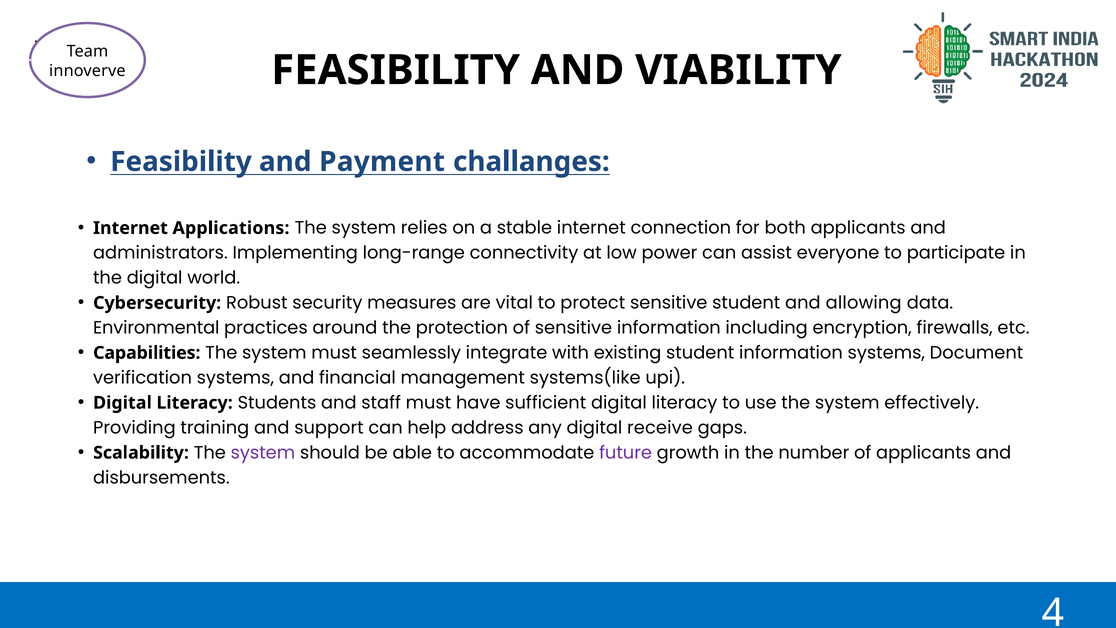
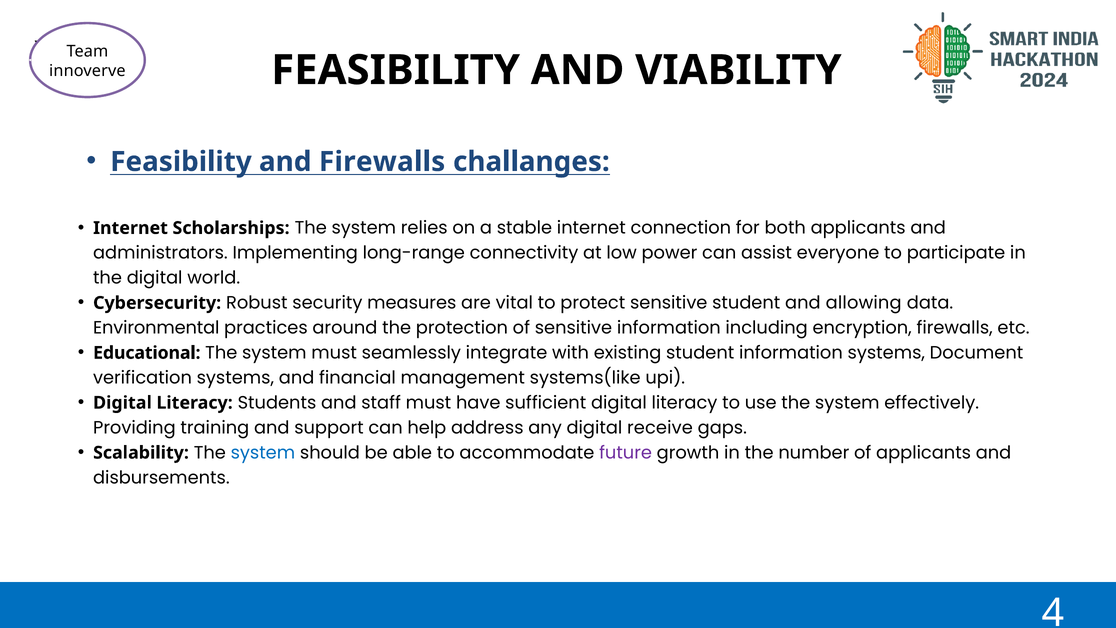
and Payment: Payment -> Firewalls
Applications: Applications -> Scholarships
Capabilities: Capabilities -> Educational
system at (263, 453) colour: purple -> blue
